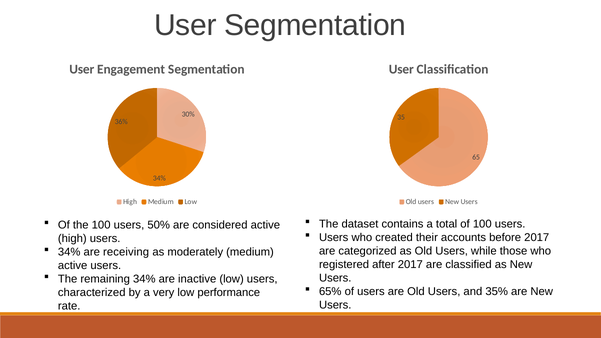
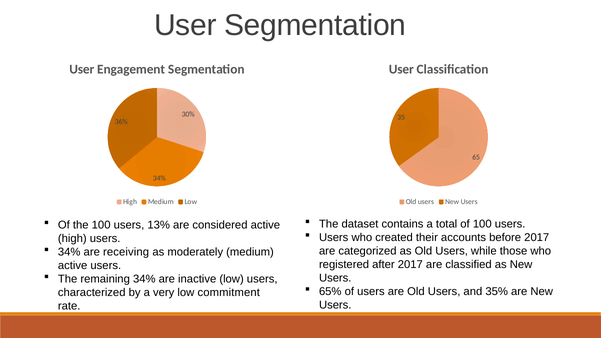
50%: 50% -> 13%
performance: performance -> commitment
